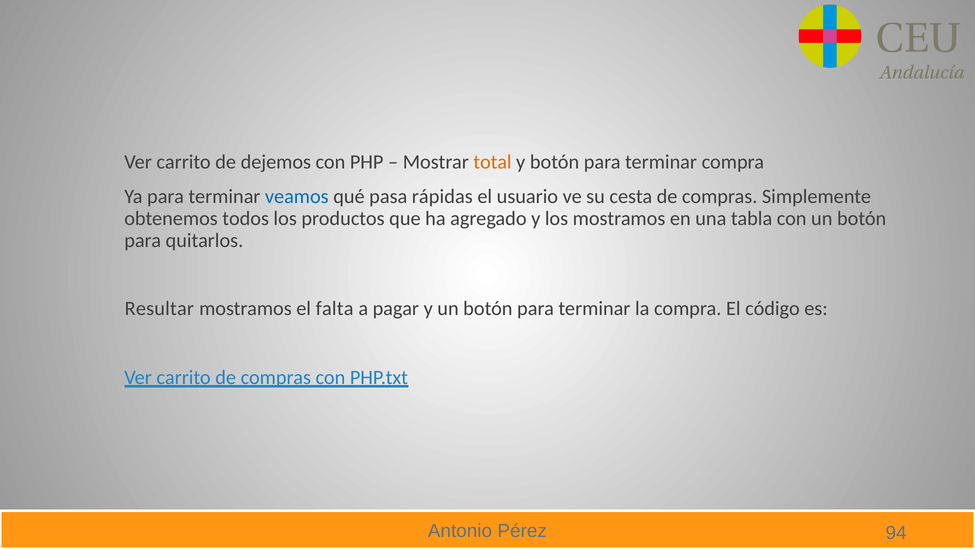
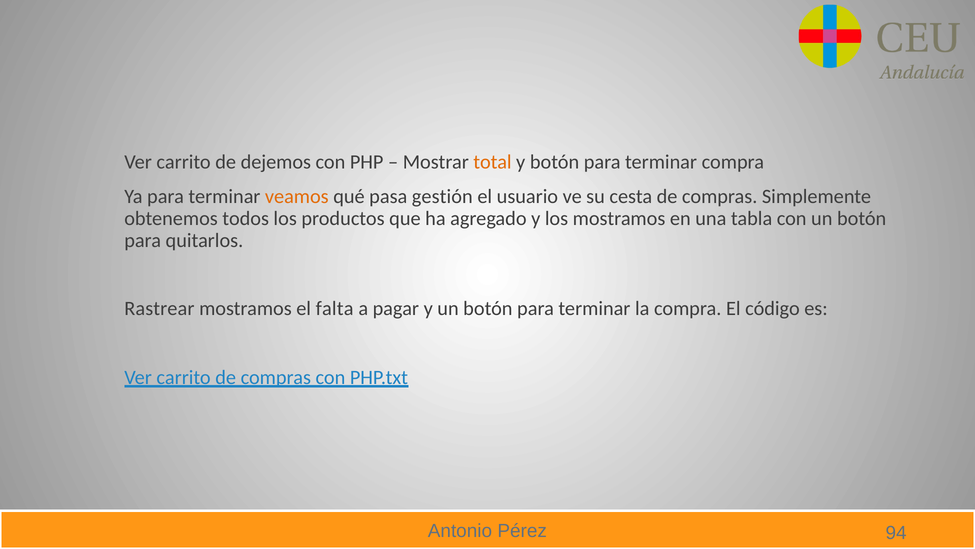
veamos colour: blue -> orange
rápidas: rápidas -> gestión
Resultar: Resultar -> Rastrear
